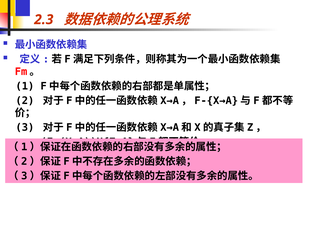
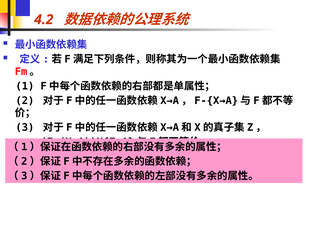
2.3: 2.3 -> 4.2
